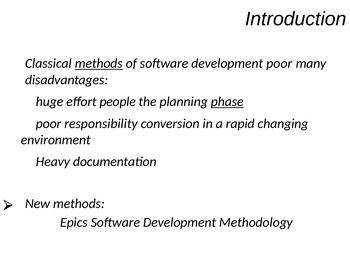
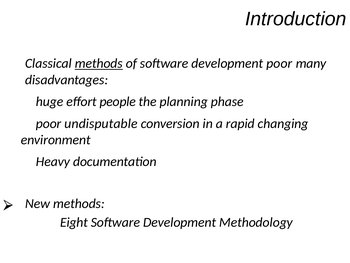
phase underline: present -> none
responsibility: responsibility -> undisputable
Epics: Epics -> Eight
